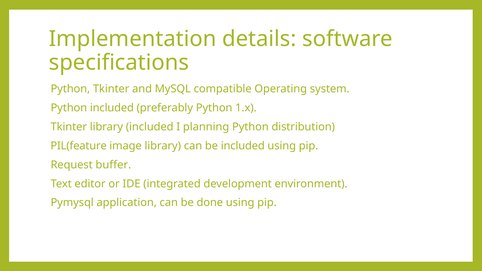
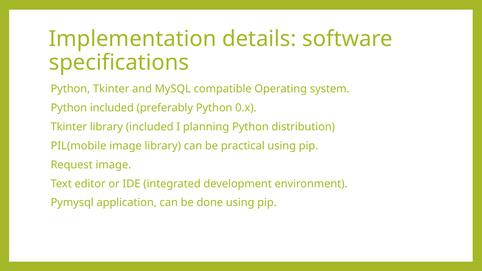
1.x: 1.x -> 0.x
PIL(feature: PIL(feature -> PIL(mobile
be included: included -> practical
Request buffer: buffer -> image
